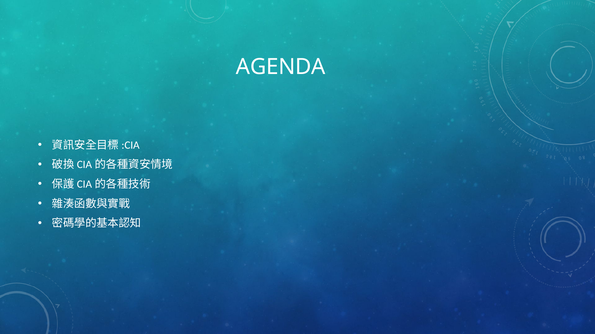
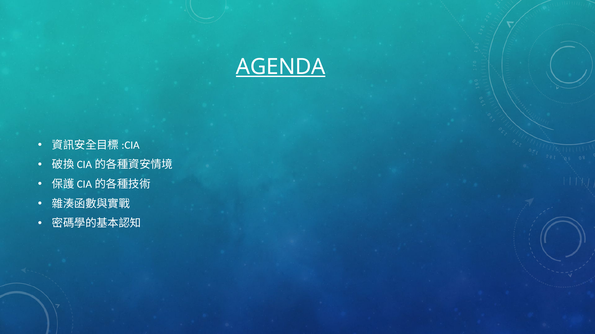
AGENDA underline: none -> present
